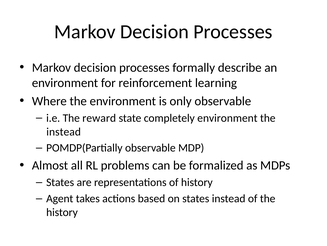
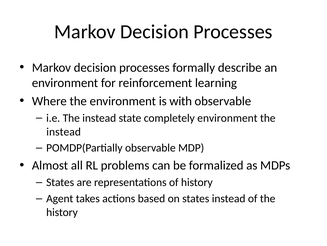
only: only -> with
i.e The reward: reward -> instead
